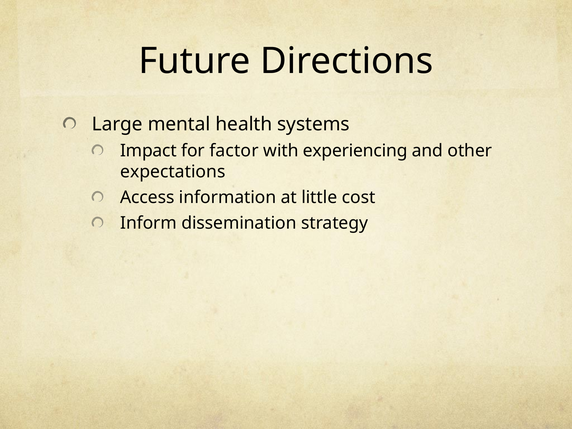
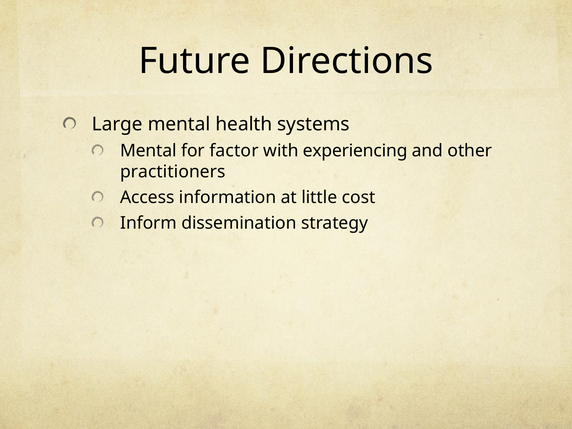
Impact at (148, 151): Impact -> Mental
expectations: expectations -> practitioners
